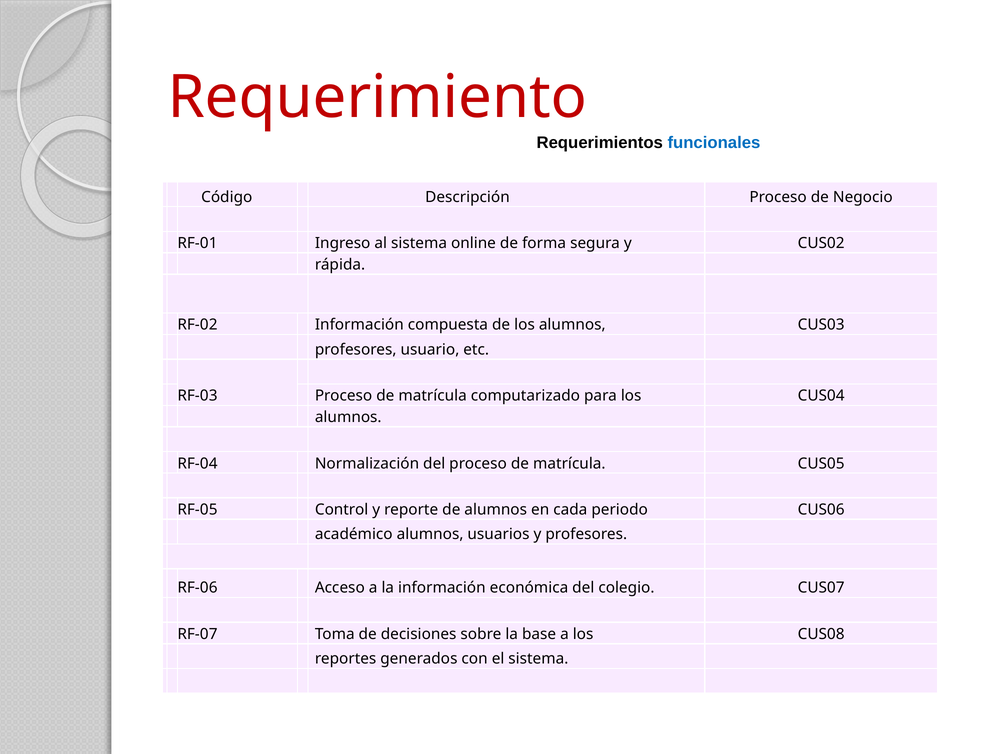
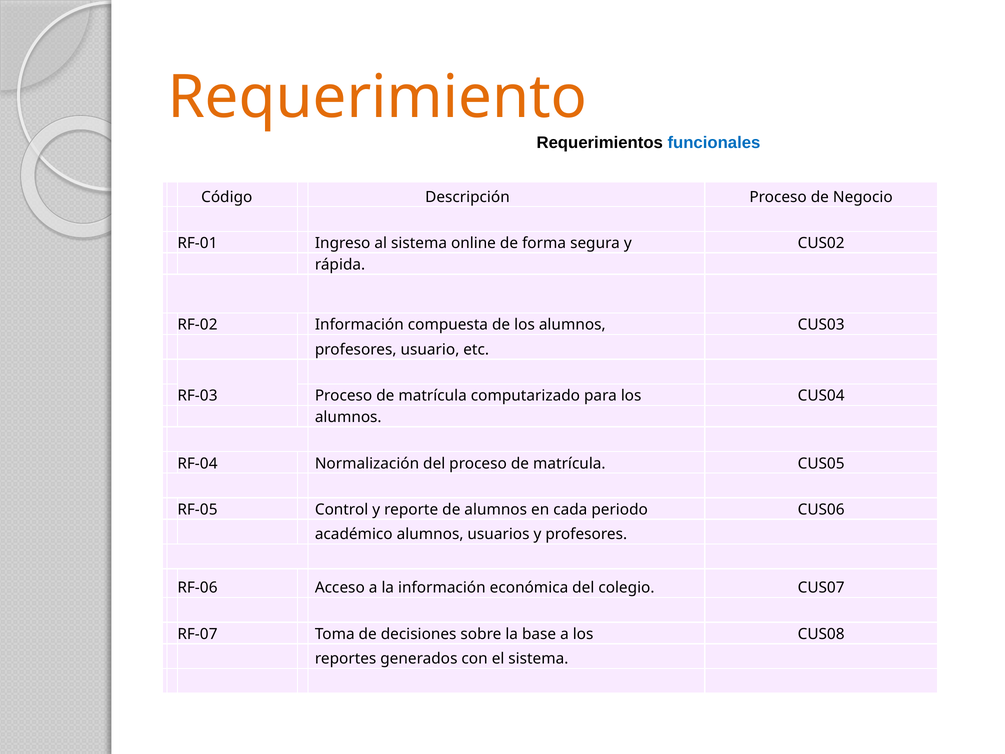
Requerimiento colour: red -> orange
